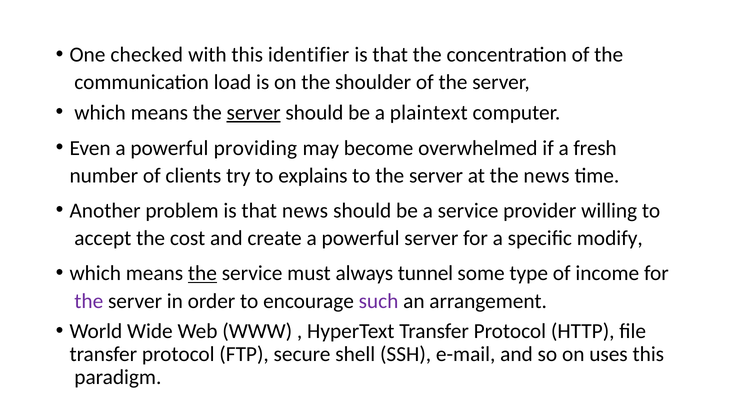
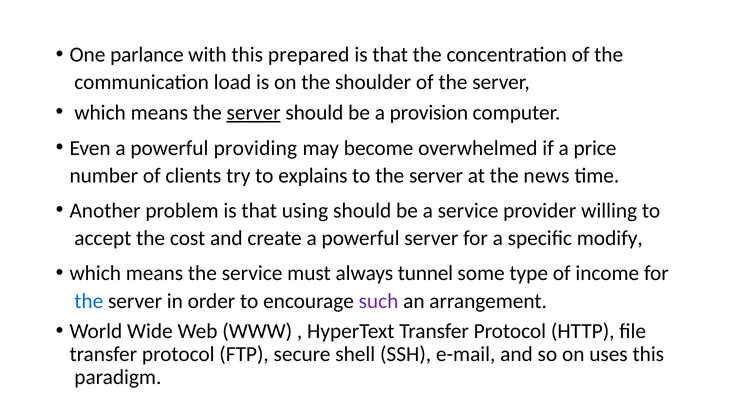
checked: checked -> parlance
identifier: identifier -> prepared
plaintext: plaintext -> provision
fresh: fresh -> price
that news: news -> using
the at (202, 273) underline: present -> none
the at (89, 301) colour: purple -> blue
